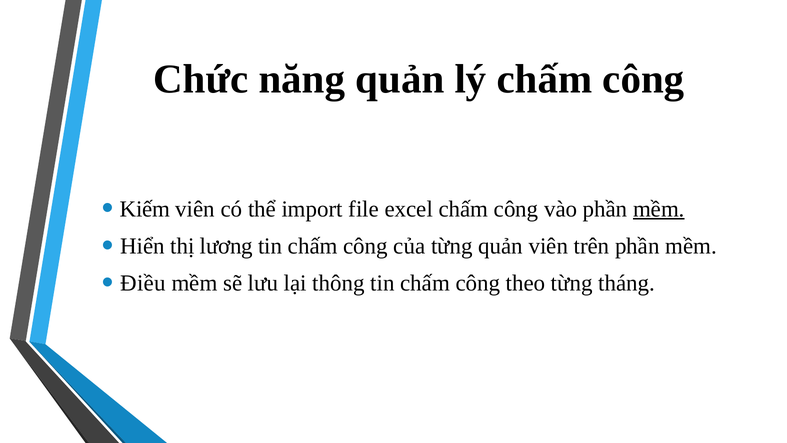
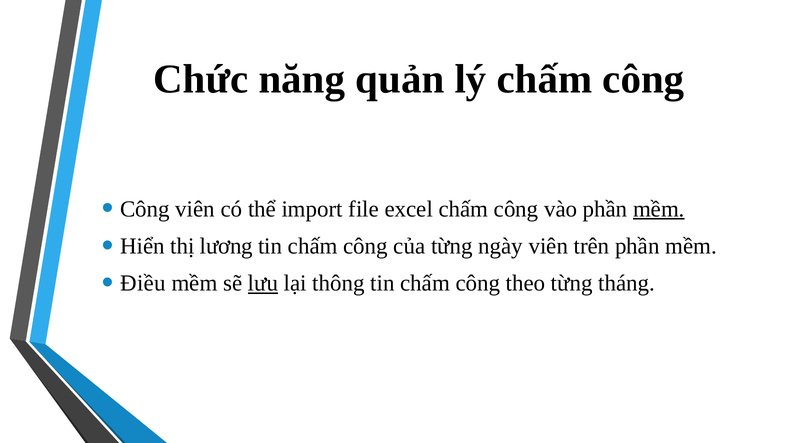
Kiếm at (145, 209): Kiếm -> Công
từng quản: quản -> ngày
lưu underline: none -> present
